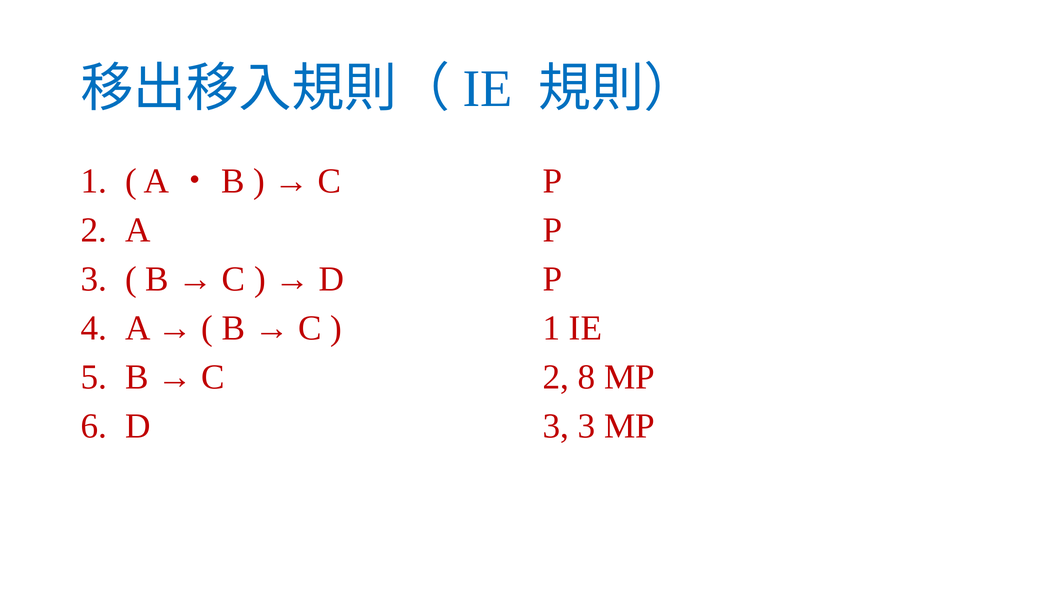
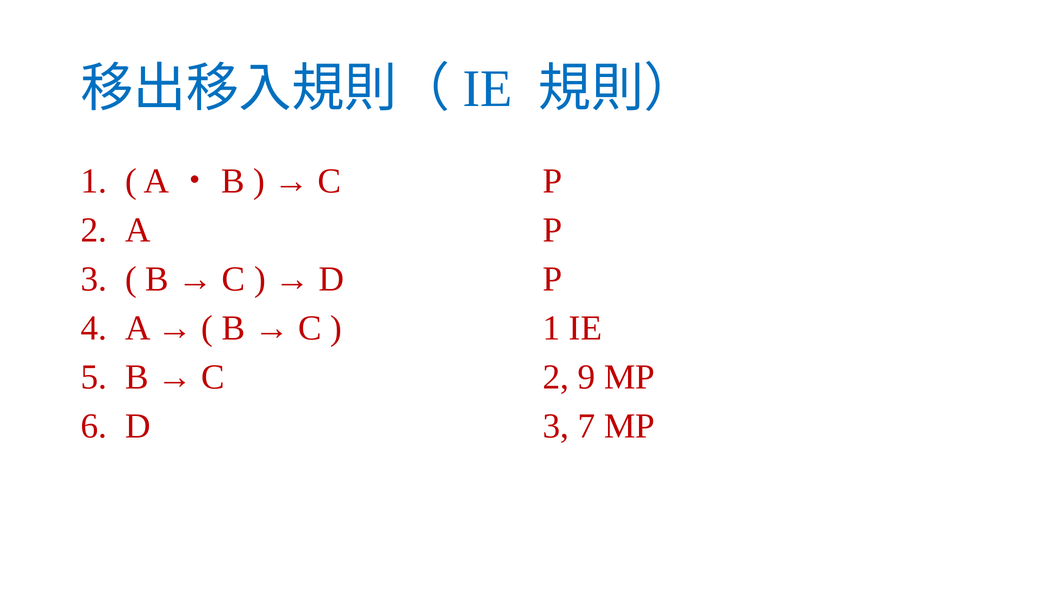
8: 8 -> 9
3 3: 3 -> 7
